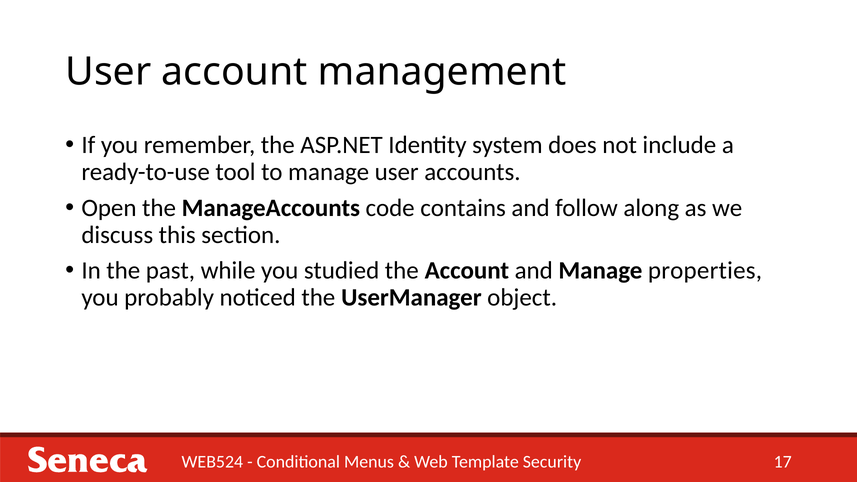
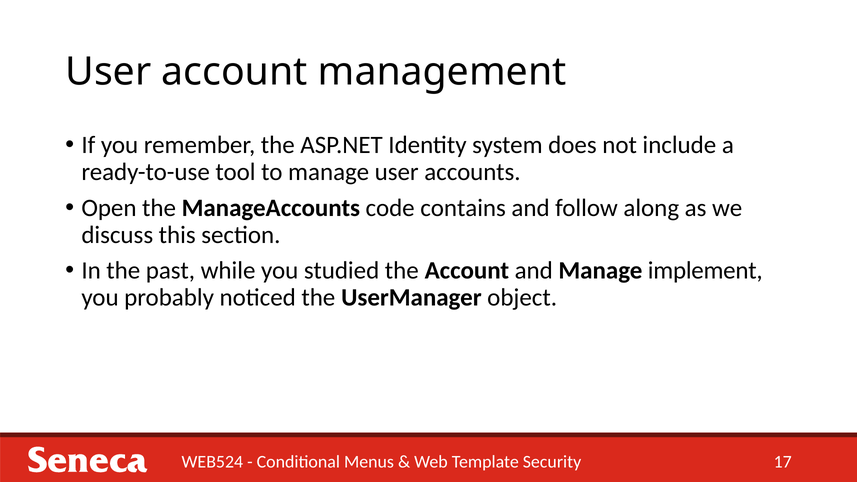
properties: properties -> implement
